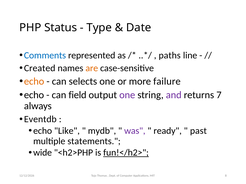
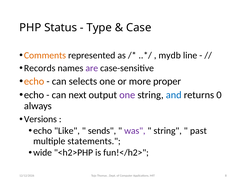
Date: Date -> Case
Comments colour: blue -> orange
paths: paths -> mydb
Created: Created -> Records
are colour: orange -> purple
failure: failure -> proper
field: field -> next
and colour: purple -> blue
7: 7 -> 0
Eventdb: Eventdb -> Versions
mydb: mydb -> sends
ready at (168, 131): ready -> string
fun!</h2> underline: present -> none
